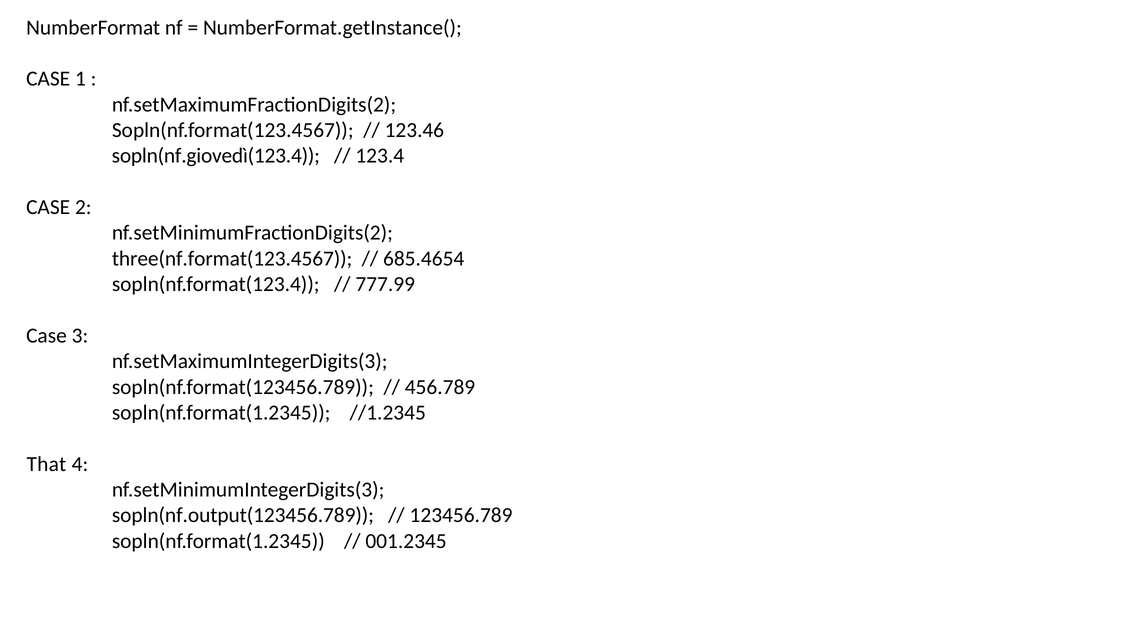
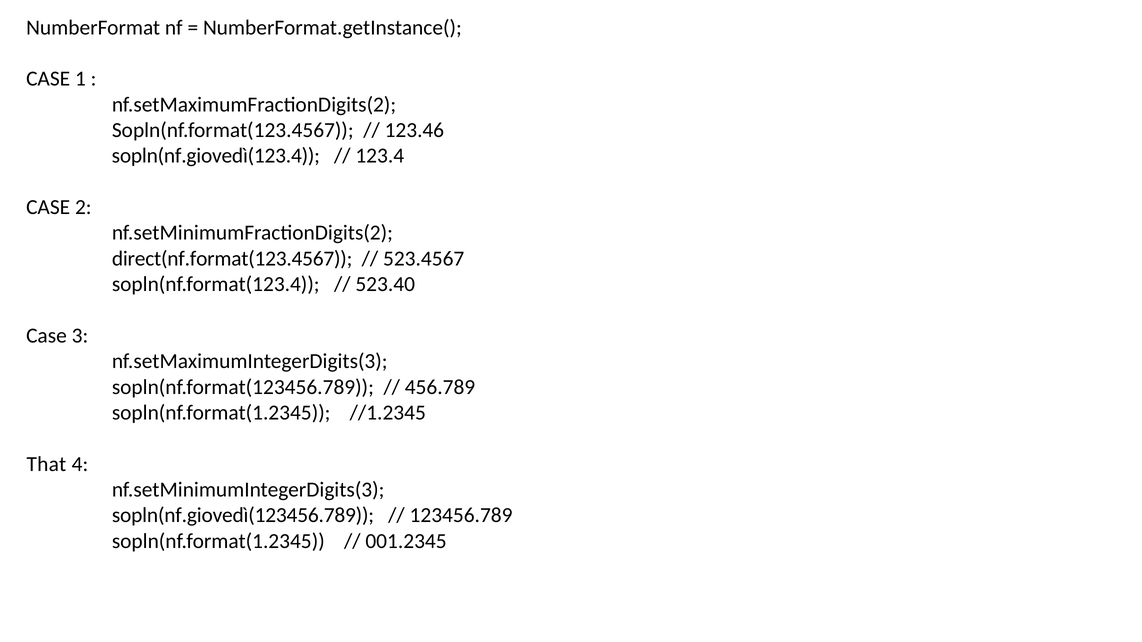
three(nf.format(123.4567: three(nf.format(123.4567 -> direct(nf.format(123.4567
685.4654: 685.4654 -> 523.4567
777.99: 777.99 -> 523.40
sopln(nf.output(123456.789: sopln(nf.output(123456.789 -> sopln(nf.giovedì(123456.789
